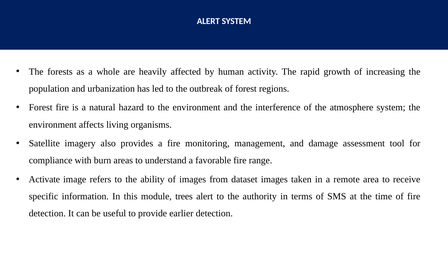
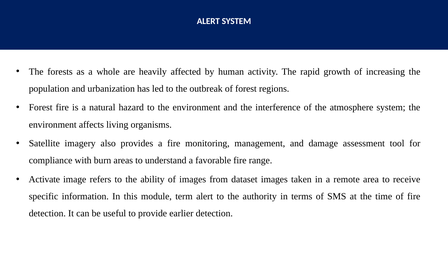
trees: trees -> term
